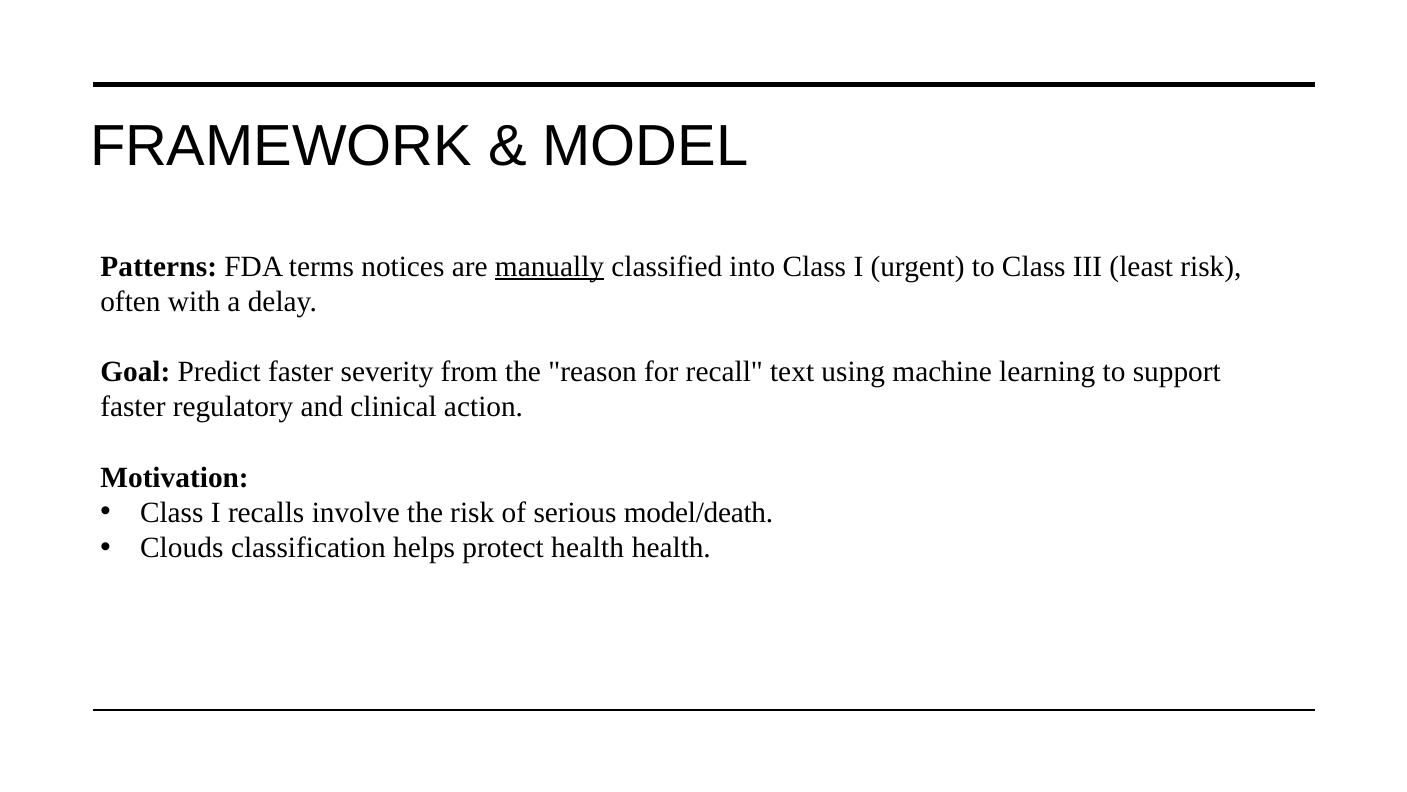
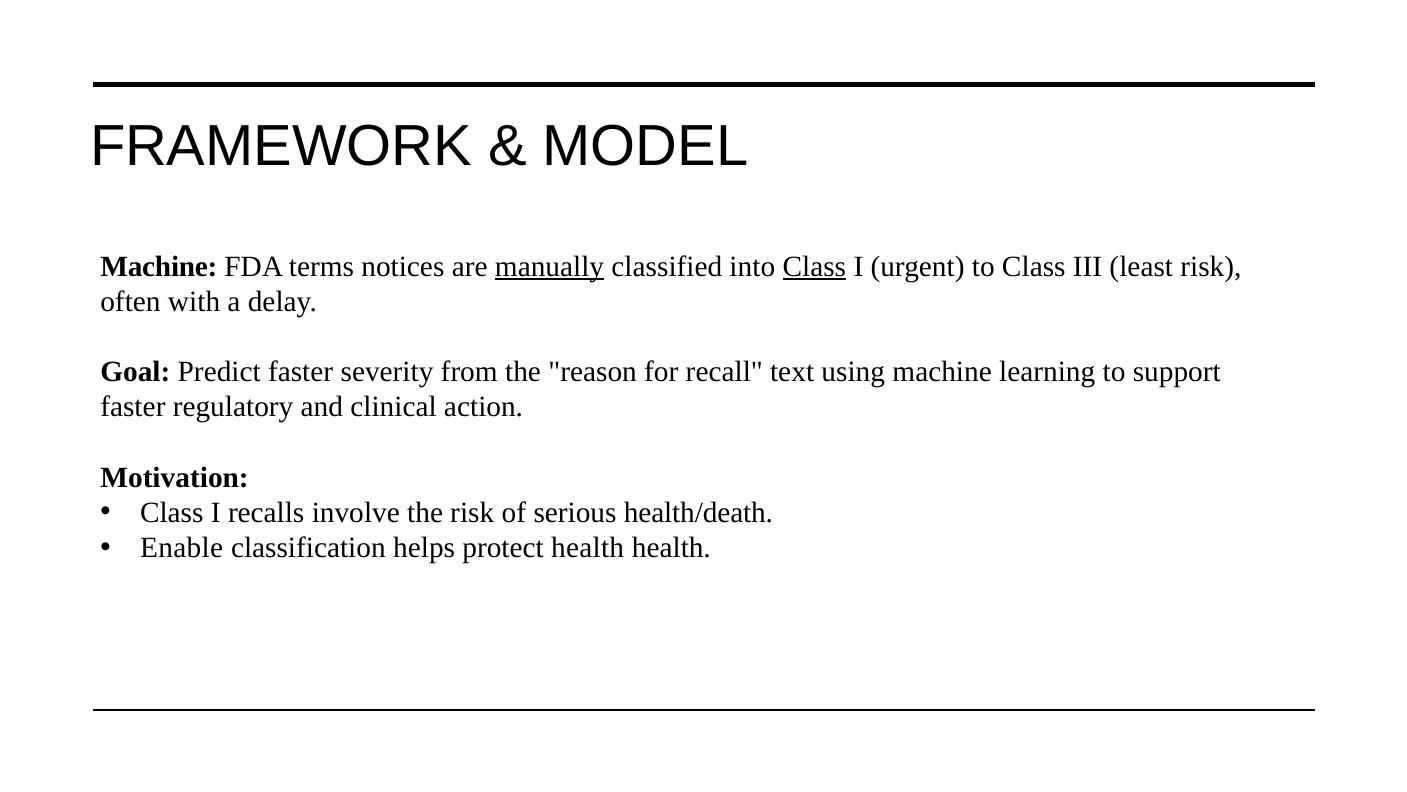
Patterns at (159, 266): Patterns -> Machine
Class at (814, 266) underline: none -> present
model/death: model/death -> health/death
Clouds: Clouds -> Enable
